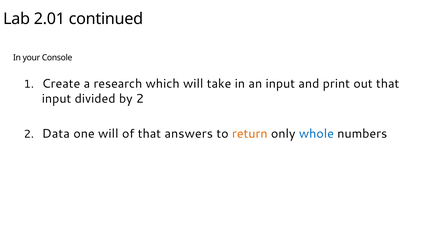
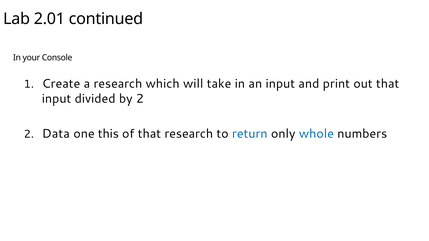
one will: will -> this
that answers: answers -> research
return colour: orange -> blue
